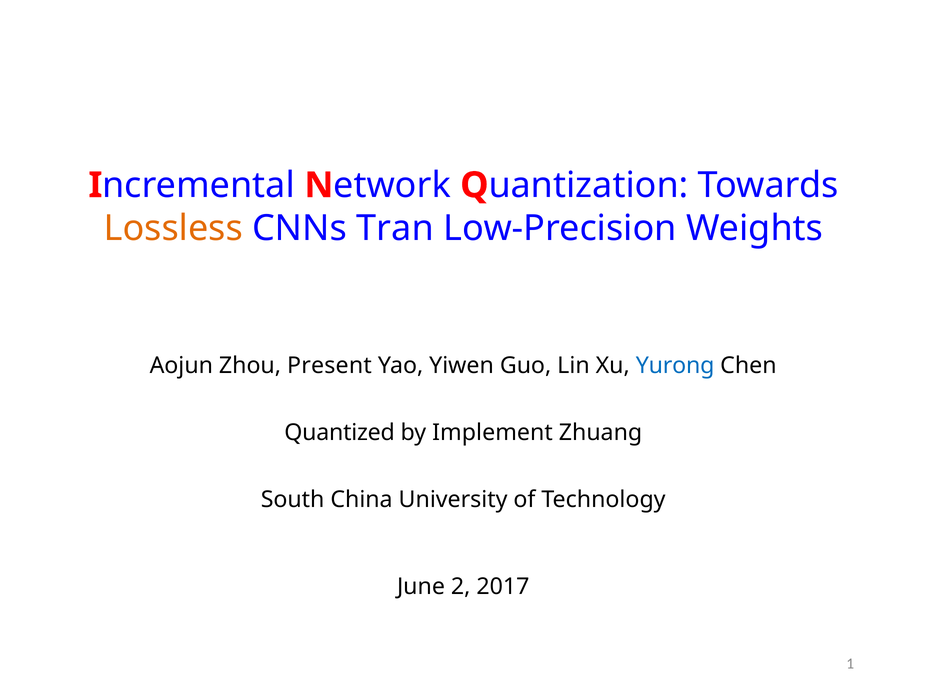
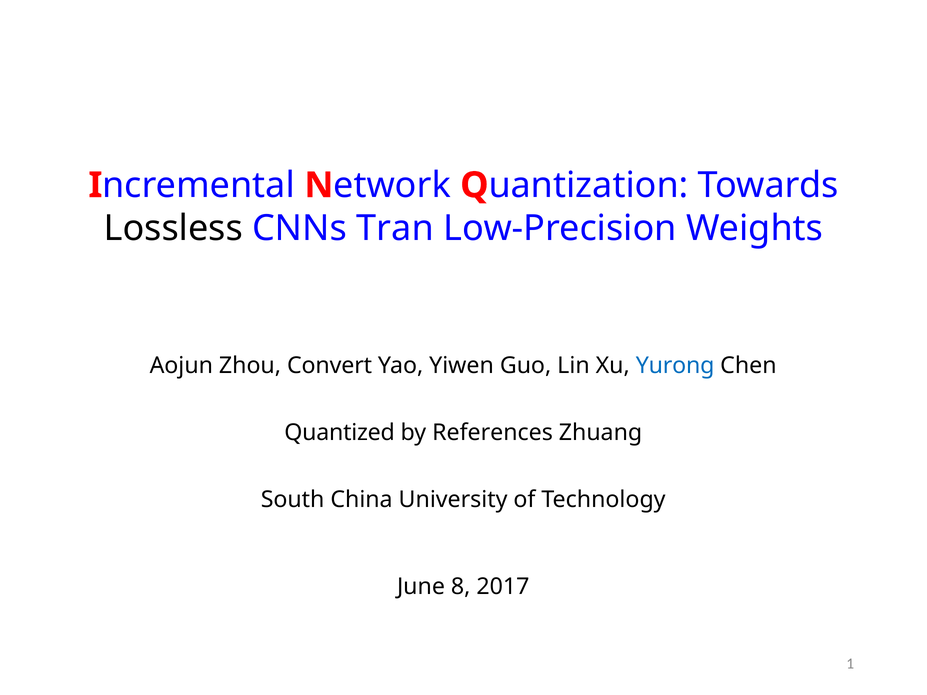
Lossless colour: orange -> black
Present: Present -> Convert
Implement: Implement -> References
2: 2 -> 8
